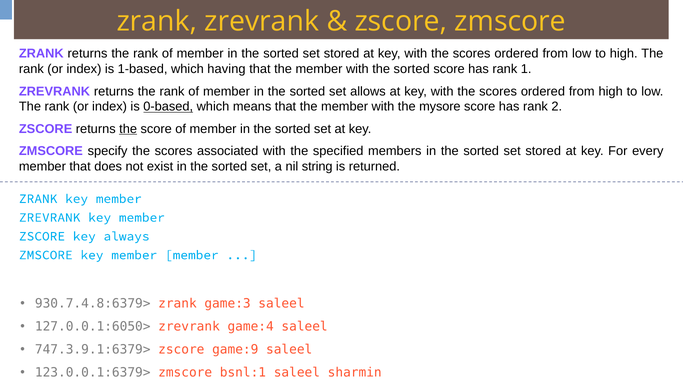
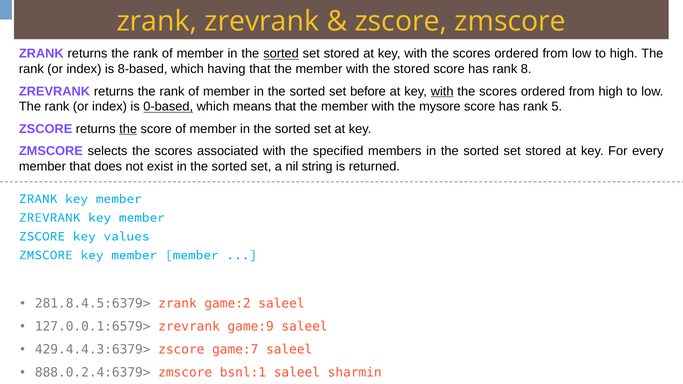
sorted at (281, 54) underline: none -> present
1-based: 1-based -> 8-based
with the sorted: sorted -> stored
1: 1 -> 8
allows: allows -> before
with at (442, 91) underline: none -> present
2: 2 -> 5
specify: specify -> selects
always: always -> values
930.7.4.8:6379>: 930.7.4.8:6379> -> 281.8.4.5:6379>
game:3: game:3 -> game:2
127.0.0.1:6050>: 127.0.0.1:6050> -> 127.0.0.1:6579>
game:4: game:4 -> game:9
747.3.9.1:6379>: 747.3.9.1:6379> -> 429.4.4.3:6379>
game:9: game:9 -> game:7
123.0.0.1:6379>: 123.0.0.1:6379> -> 888.0.2.4:6379>
